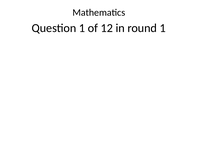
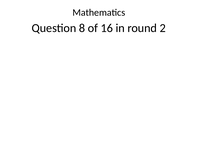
Question 1: 1 -> 8
12: 12 -> 16
round 1: 1 -> 2
